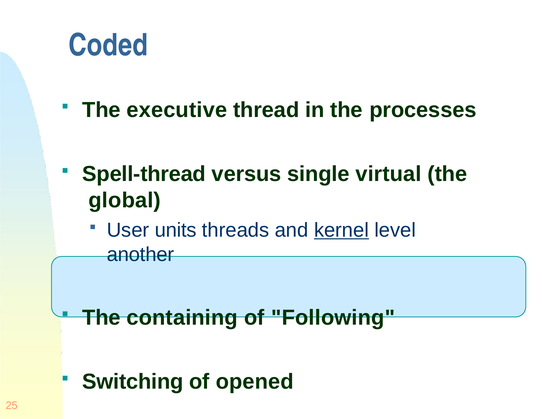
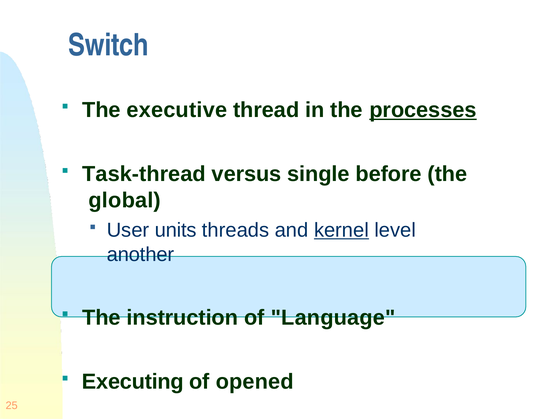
Coded: Coded -> Switch
processes underline: none -> present
Spell-thread: Spell-thread -> Task-thread
virtual: virtual -> before
containing: containing -> instruction
Following: Following -> Language
Switching: Switching -> Executing
